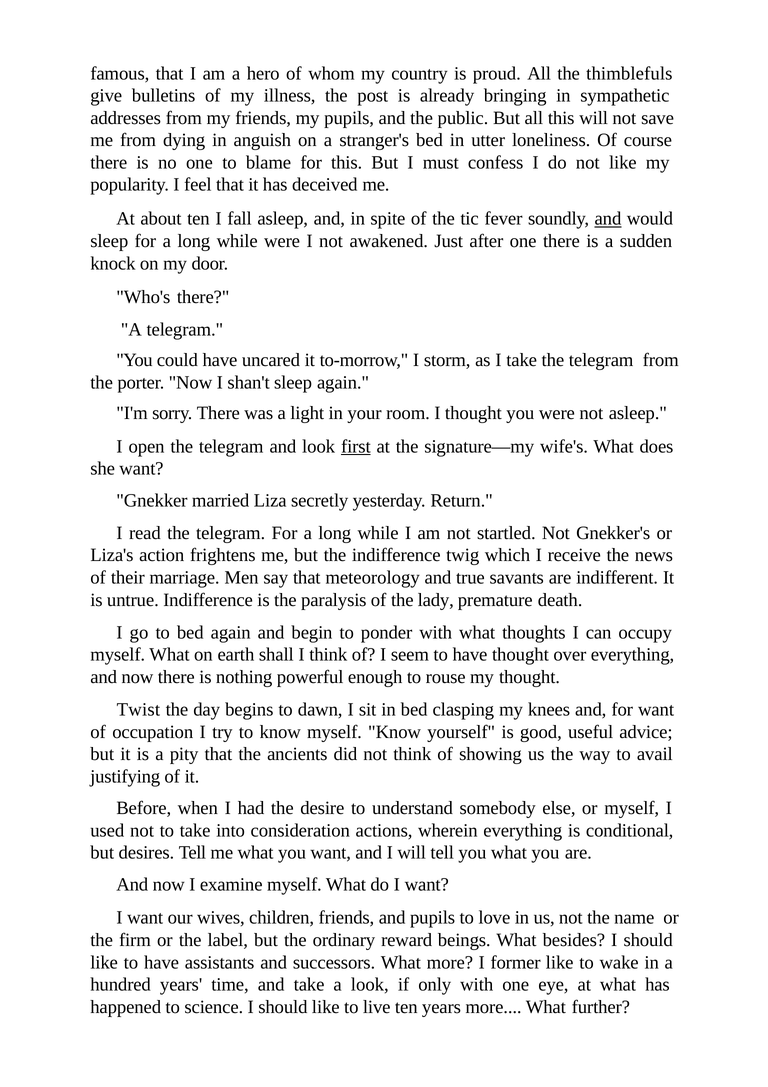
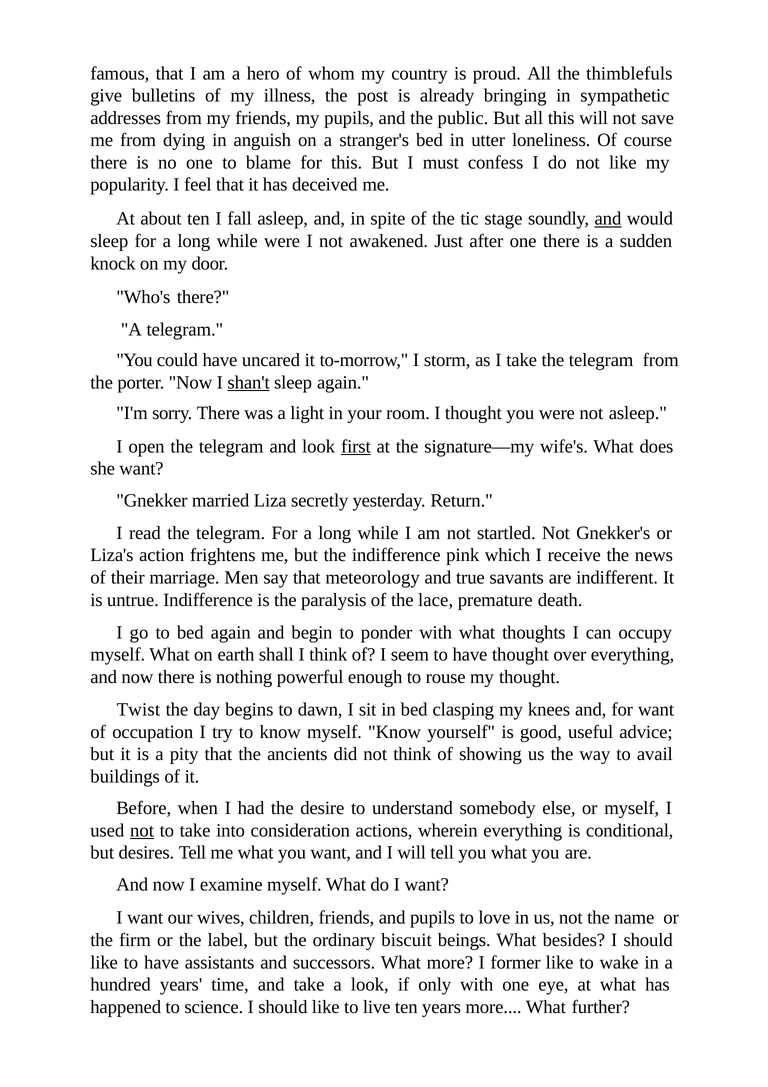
fever: fever -> stage
shan't underline: none -> present
twig: twig -> pink
lady: lady -> lace
justifying: justifying -> buildings
not at (142, 830) underline: none -> present
reward: reward -> biscuit
